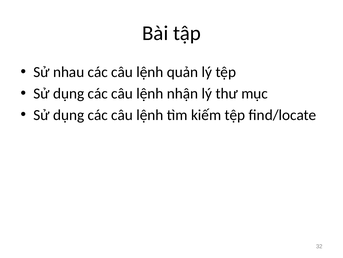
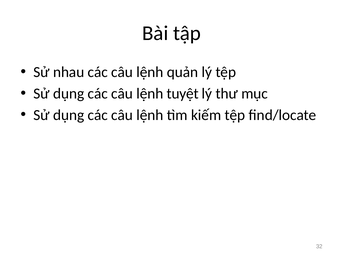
nhận: nhận -> tuyệt
